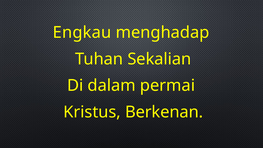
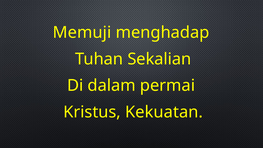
Engkau: Engkau -> Memuji
Berkenan: Berkenan -> Kekuatan
